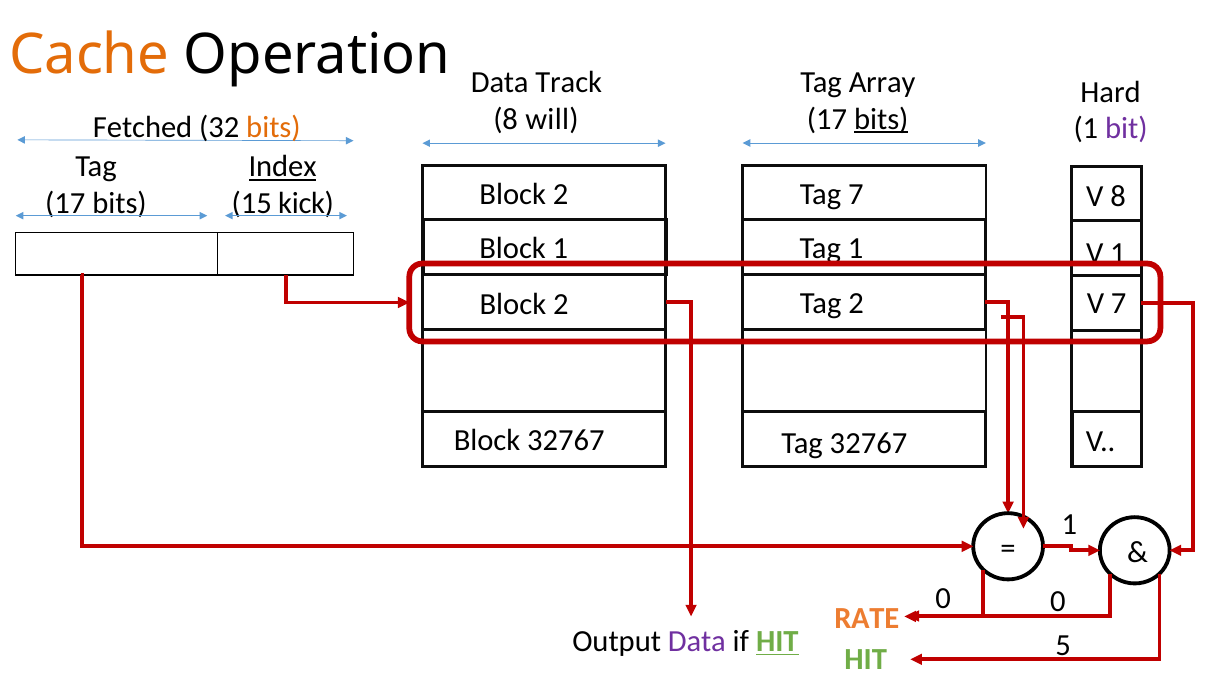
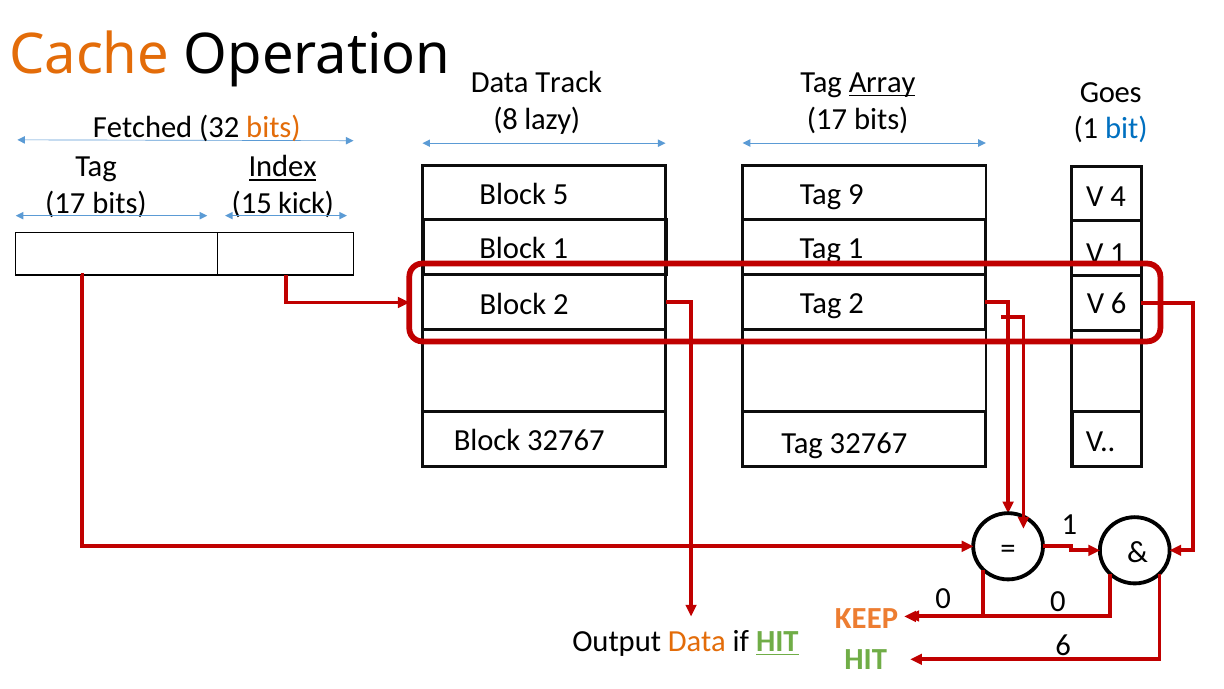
Array underline: none -> present
Hard: Hard -> Goes
bits at (881, 119) underline: present -> none
will: will -> lazy
bit colour: purple -> blue
Tag 7: 7 -> 9
2 at (561, 194): 2 -> 5
8 at (1118, 197): 8 -> 4
V 7: 7 -> 6
RATE: RATE -> KEEP
Data at (697, 641) colour: purple -> orange
HIT 5: 5 -> 6
